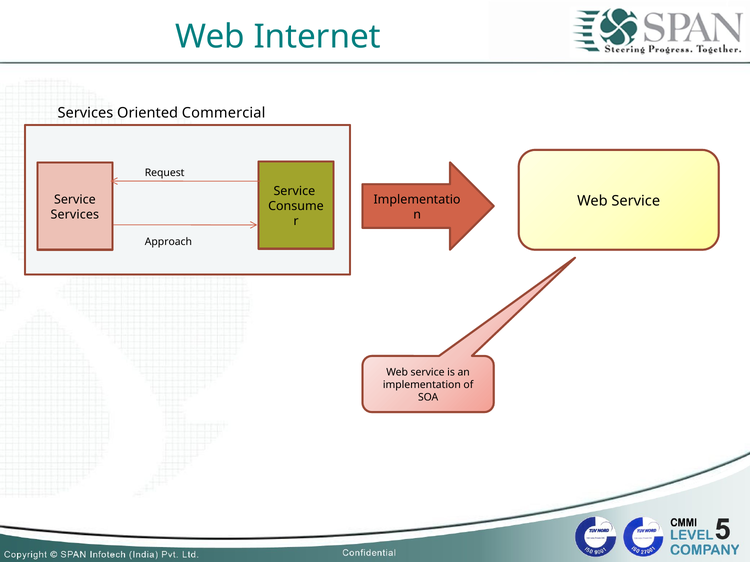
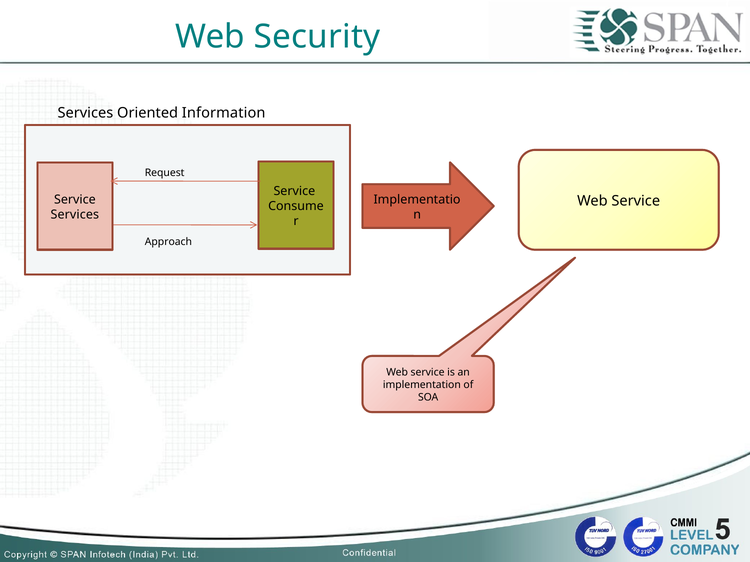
Internet: Internet -> Security
Commercial: Commercial -> Information
